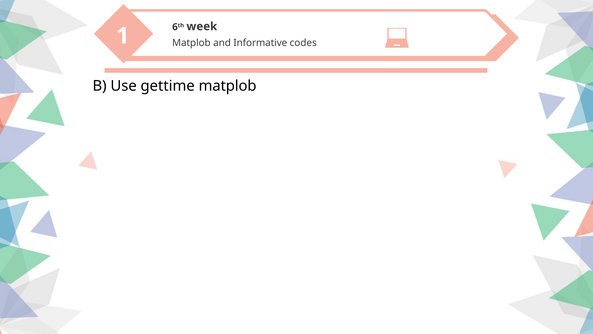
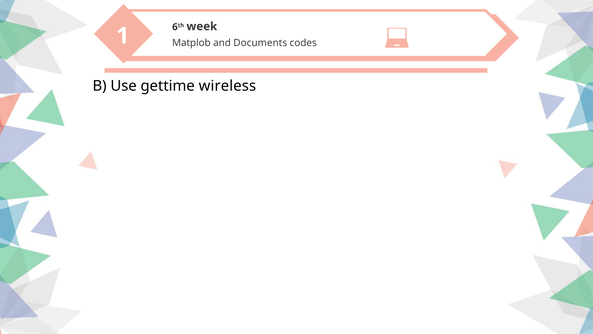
Informative: Informative -> Documents
gettime matplob: matplob -> wireless
